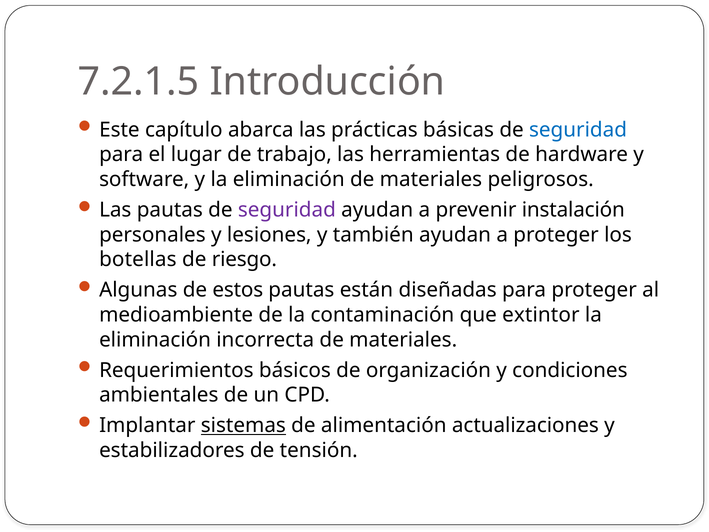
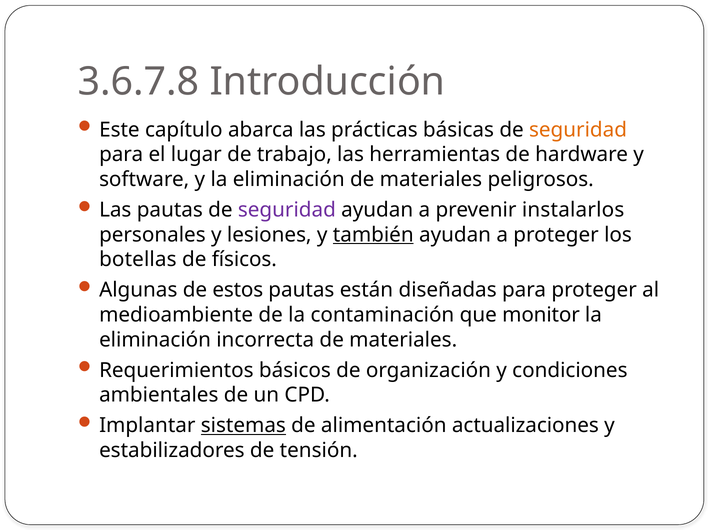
7.2.1.5: 7.2.1.5 -> 3.6.7.8
seguridad at (578, 130) colour: blue -> orange
instalación: instalación -> instalarlos
también underline: none -> present
riesgo: riesgo -> físicos
extintor: extintor -> monitor
